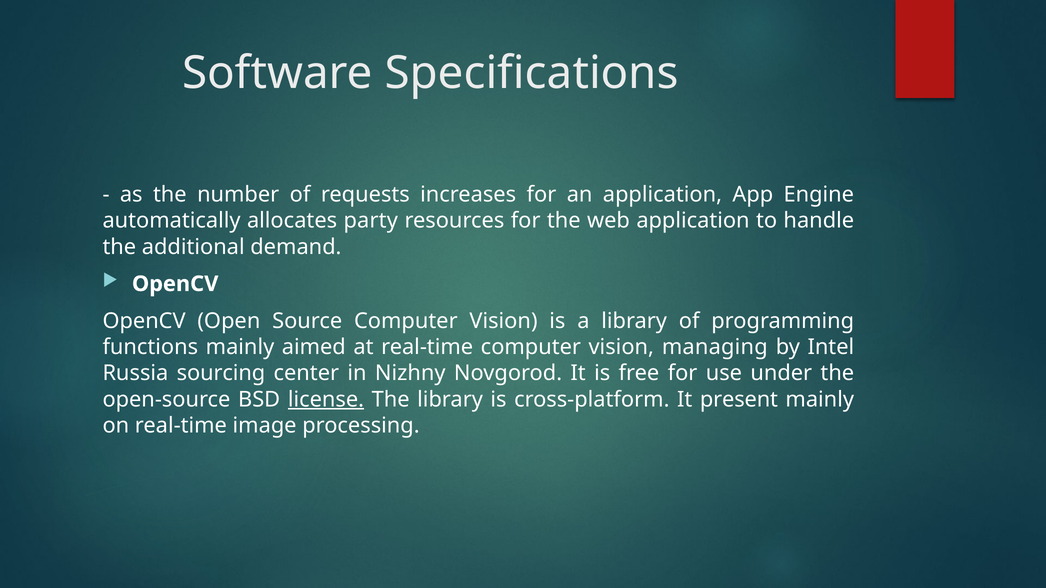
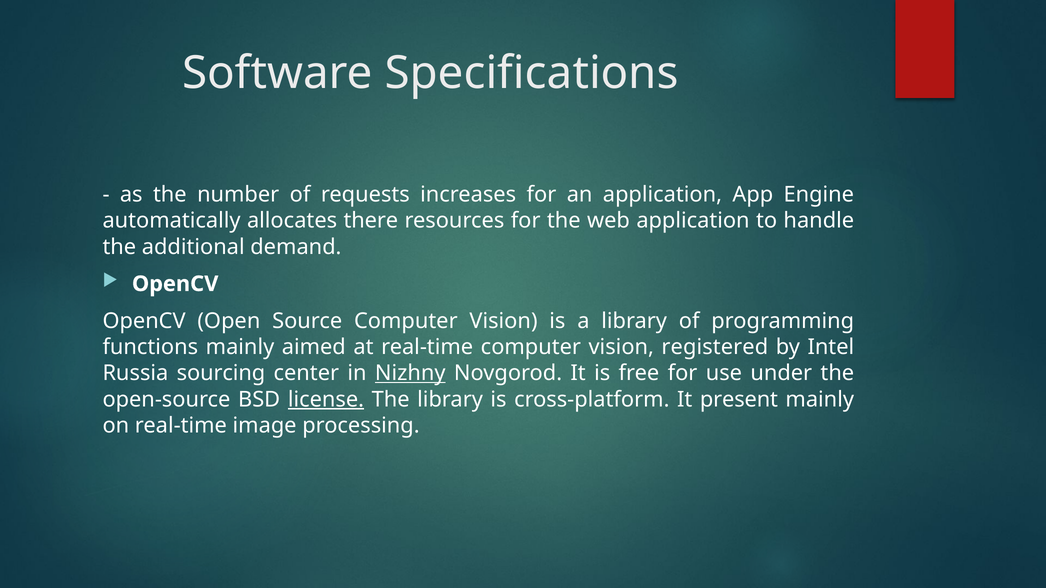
party: party -> there
managing: managing -> registered
Nizhny underline: none -> present
